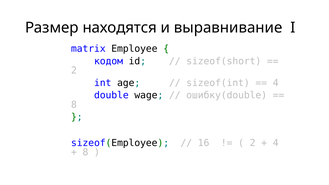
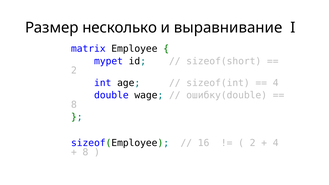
находятся: находятся -> несколько
кодом: кодом -> mypet
